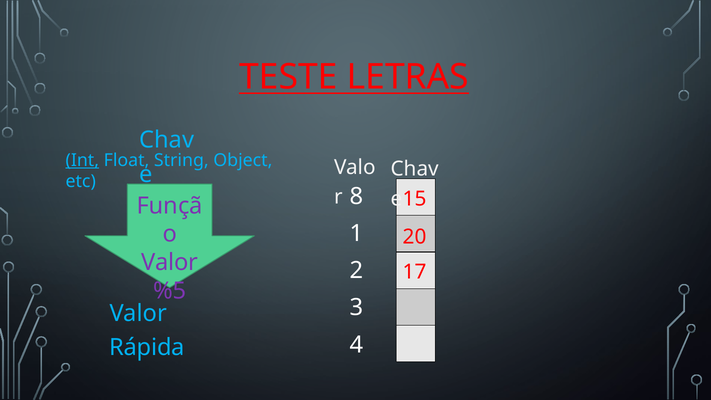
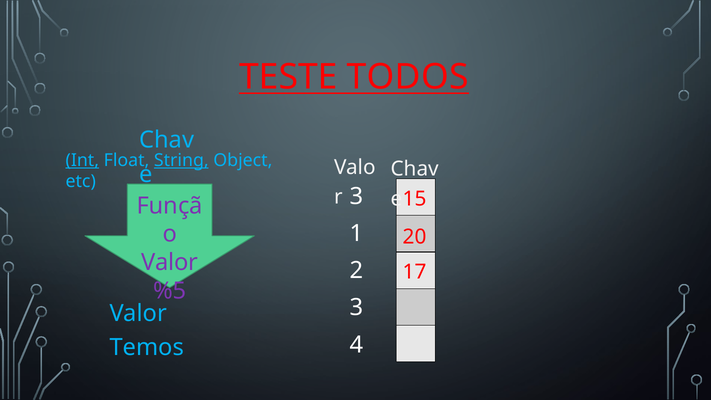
LETRAS: LETRAS -> TODOS
String underline: none -> present
8 at (357, 197): 8 -> 3
Rápida: Rápida -> Temos
